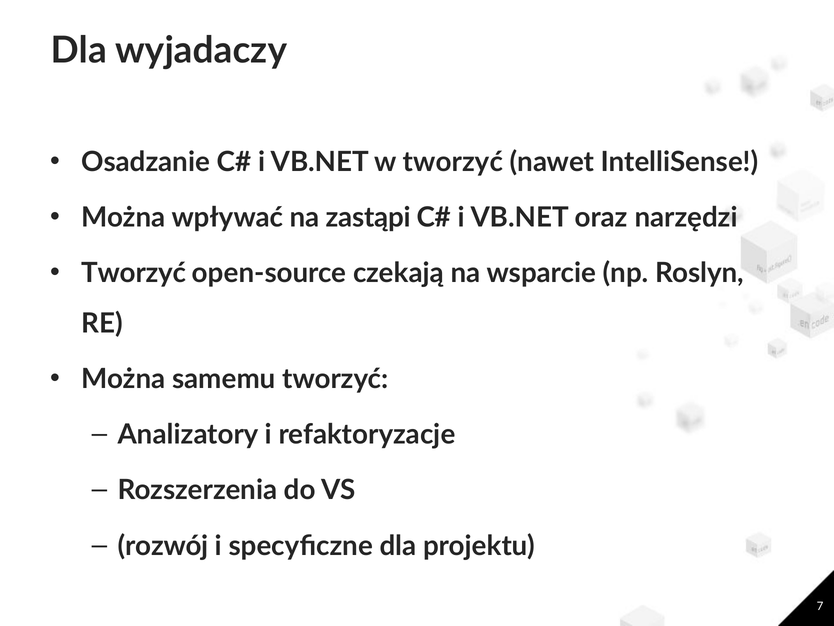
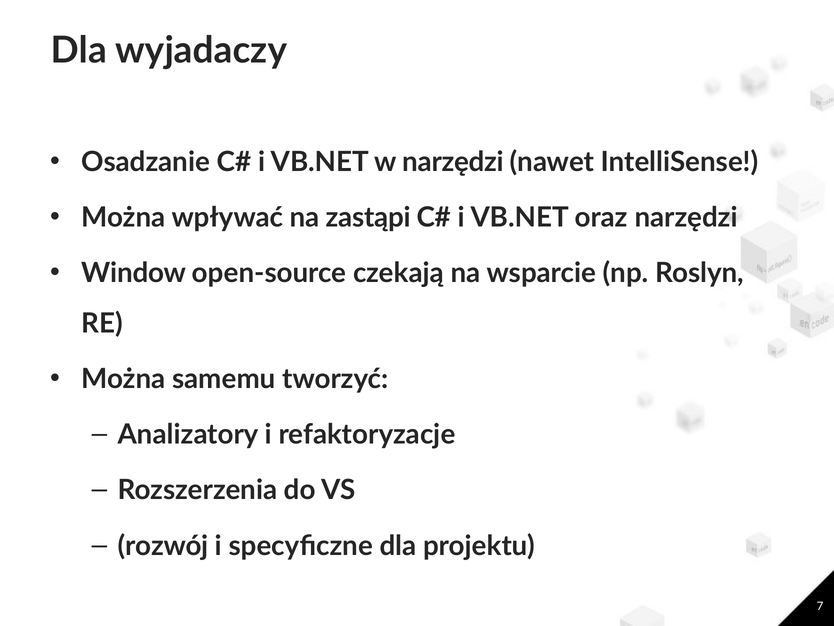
w tworzyć: tworzyć -> narzędzi
Tworzyć at (134, 273): Tworzyć -> Window
